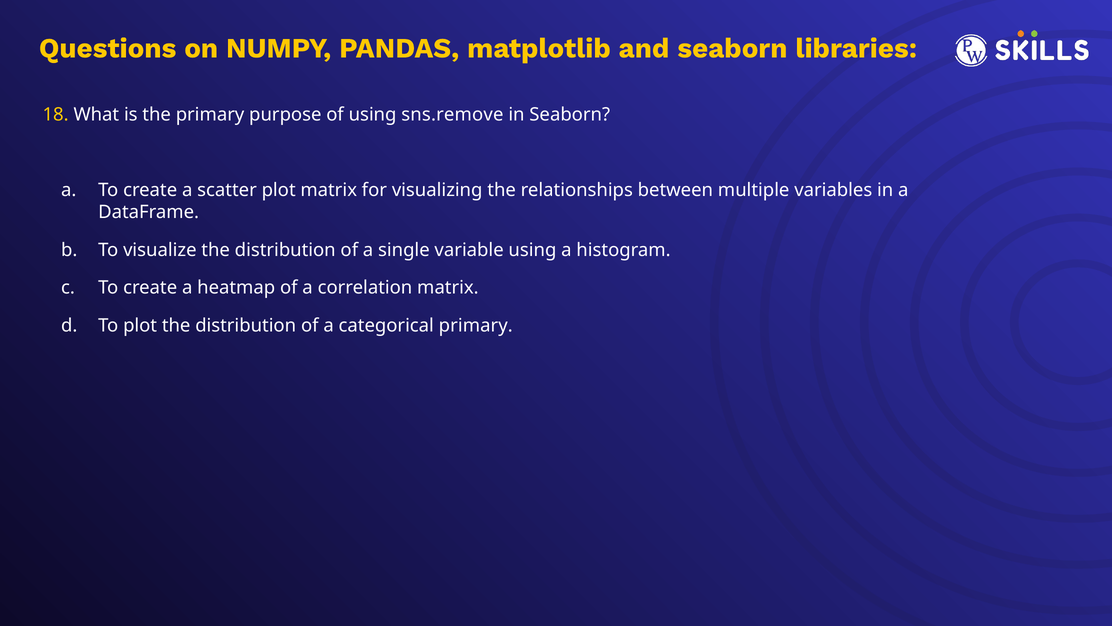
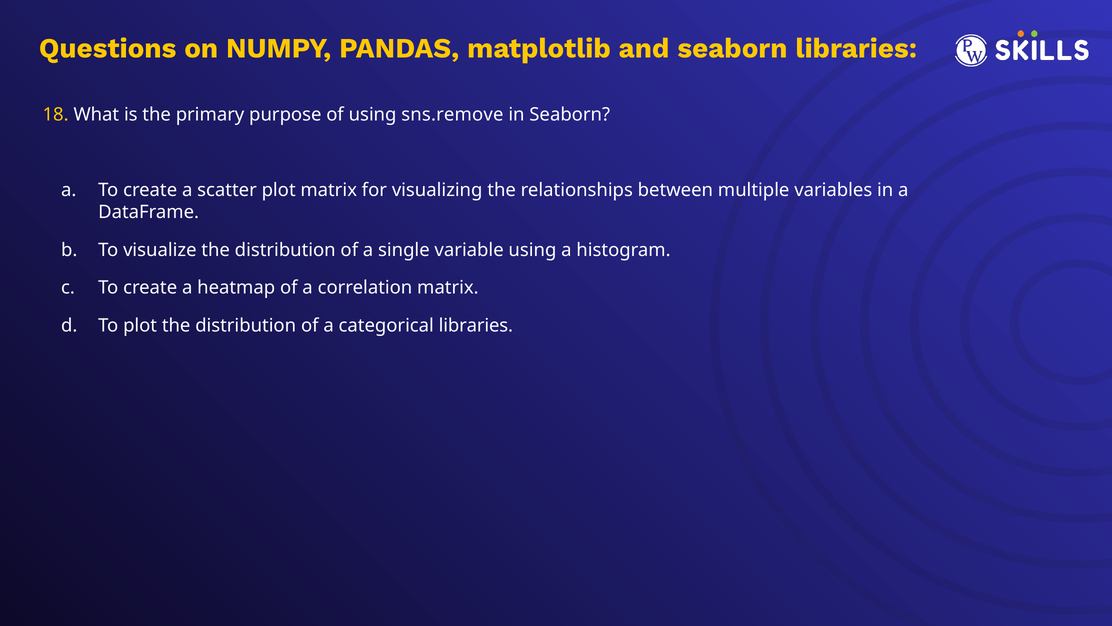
categorical primary: primary -> libraries
